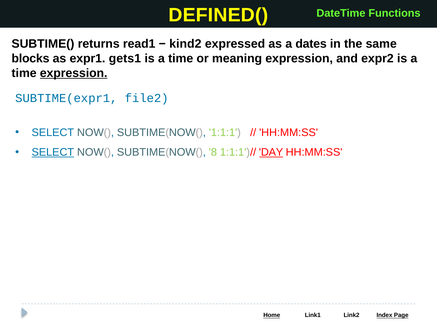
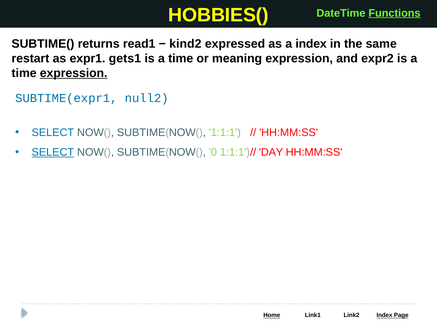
DEFINED(: DEFINED( -> HOBBIES(
Functions underline: none -> present
a dates: dates -> index
blocks: blocks -> restart
file2: file2 -> null2
8: 8 -> 0
DAY underline: present -> none
